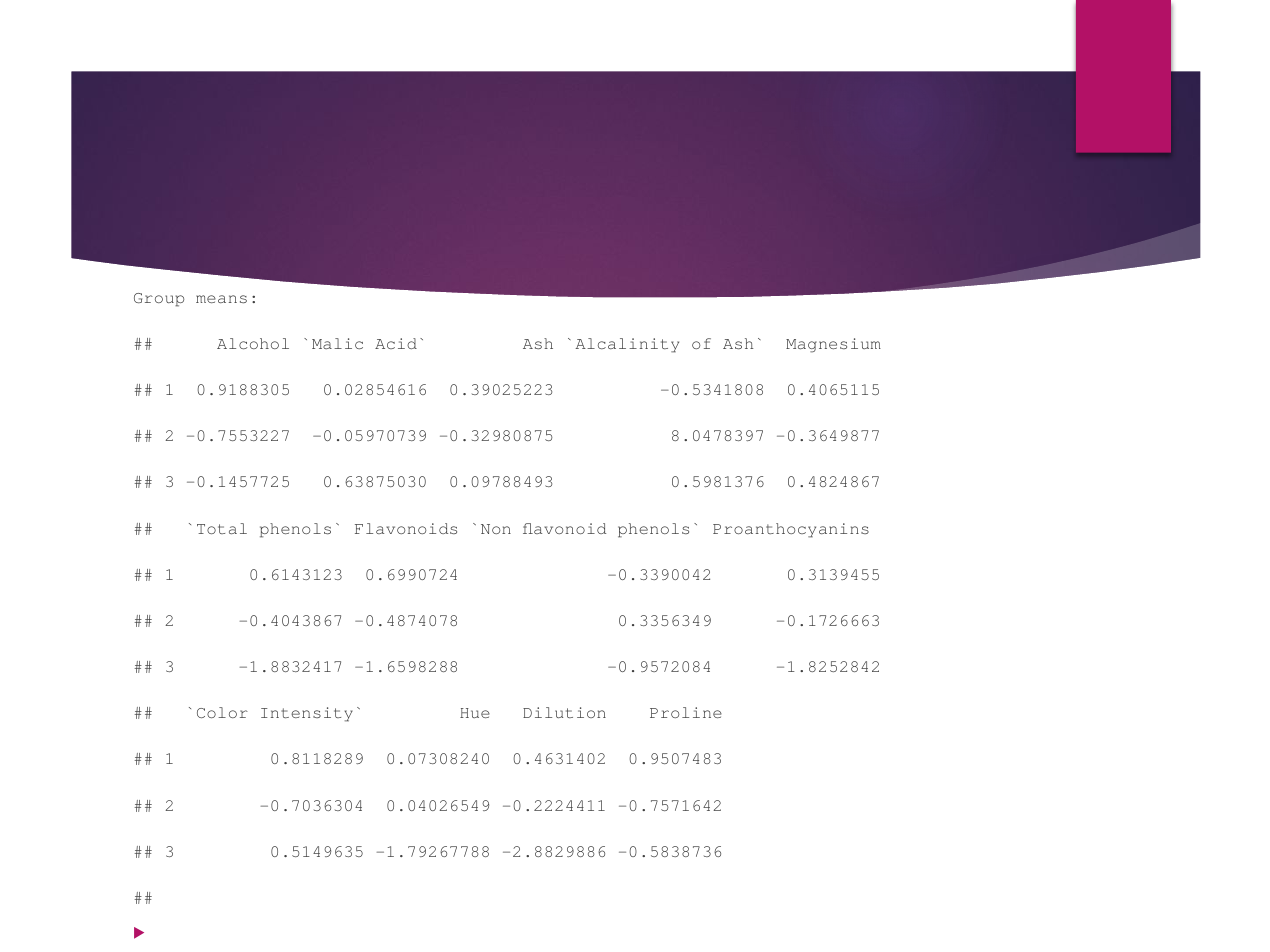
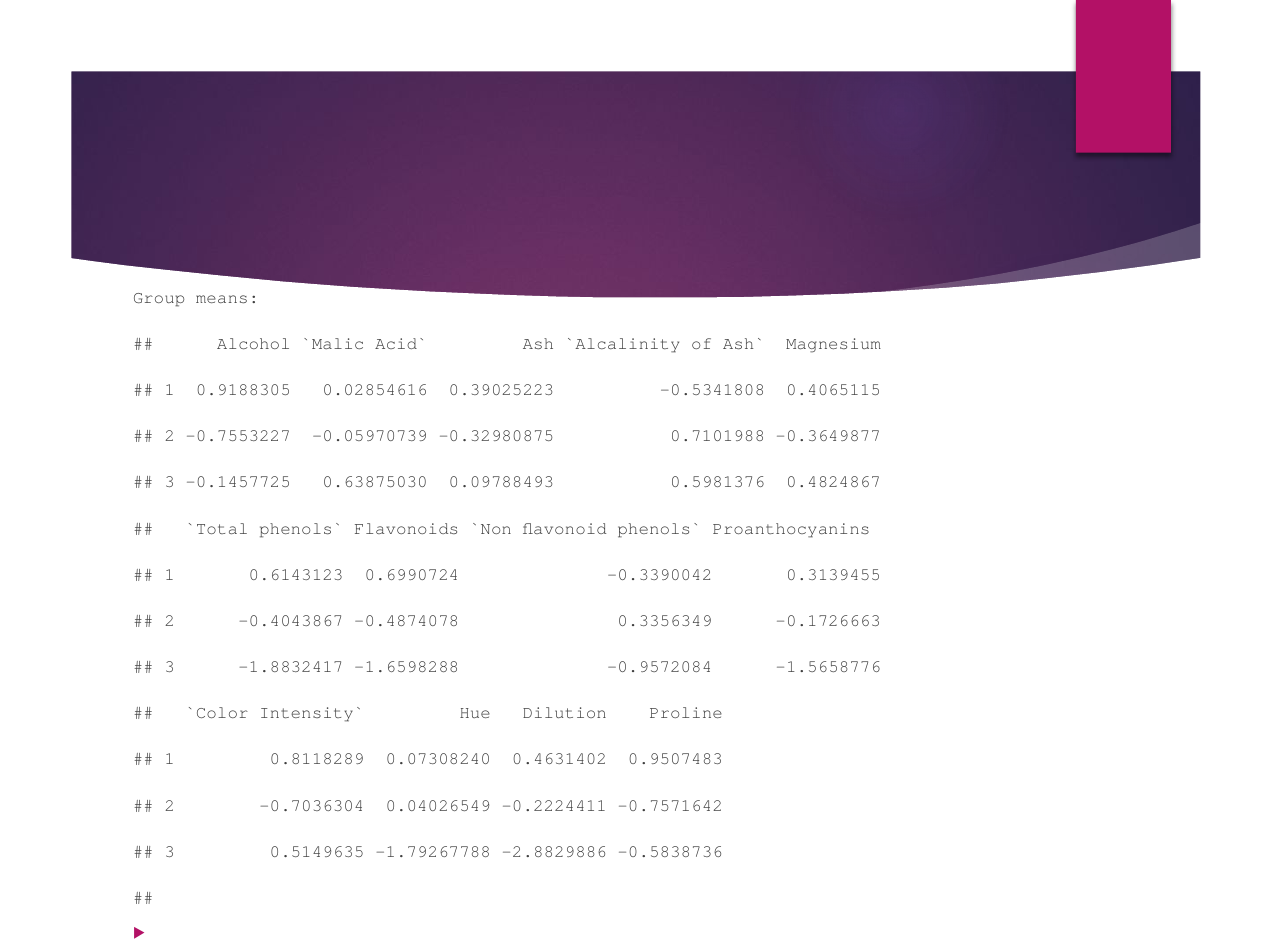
8.0478397: 8.0478397 -> 0.7101988
-1.8252842: -1.8252842 -> -1.5658776
